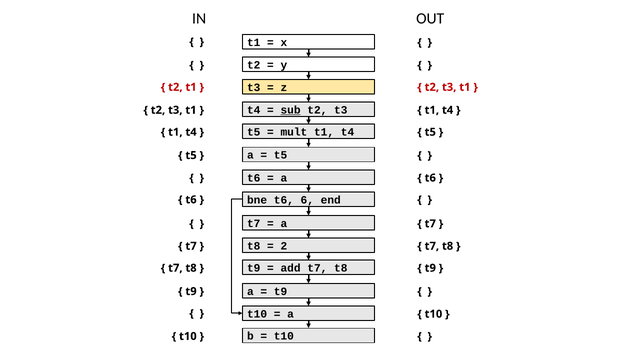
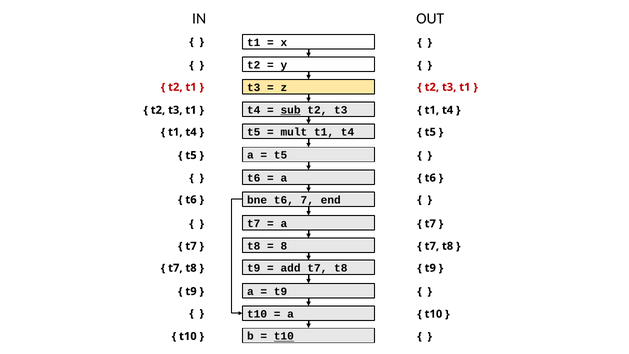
6: 6 -> 7
2: 2 -> 8
t10 at (284, 336) underline: none -> present
